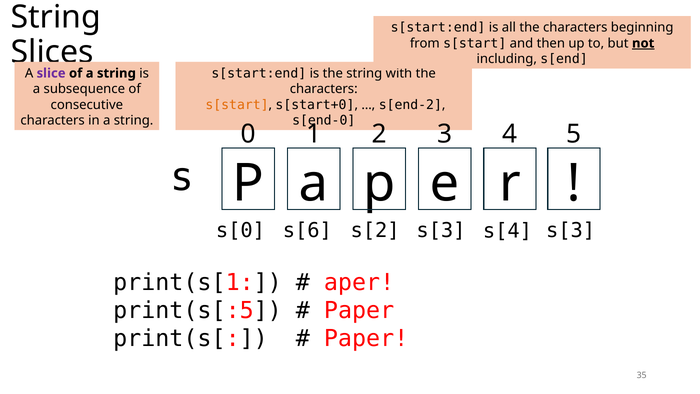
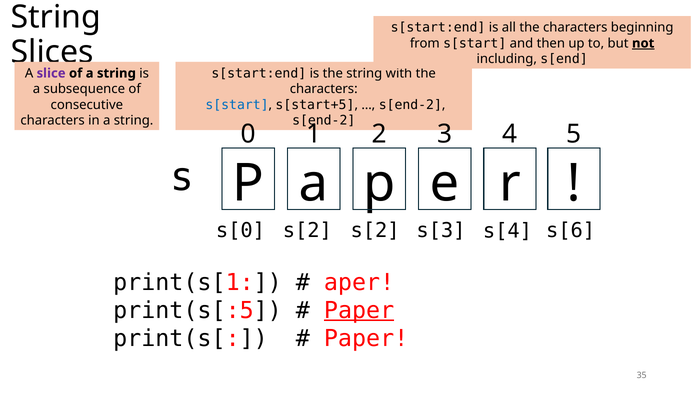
s[start at (237, 105) colour: orange -> blue
s[start+0: s[start+0 -> s[start+5
s[end-0 at (324, 120): s[end-0 -> s[end-2
s[0 s[6: s[6 -> s[2
s[4 s[3: s[3 -> s[6
Paper at (359, 310) underline: none -> present
